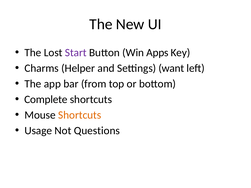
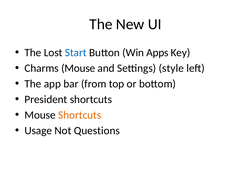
Start colour: purple -> blue
Charms Helper: Helper -> Mouse
want: want -> style
Complete: Complete -> President
